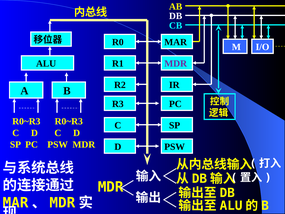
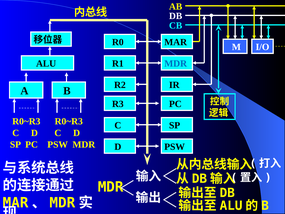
MDR at (176, 63) colour: purple -> blue
